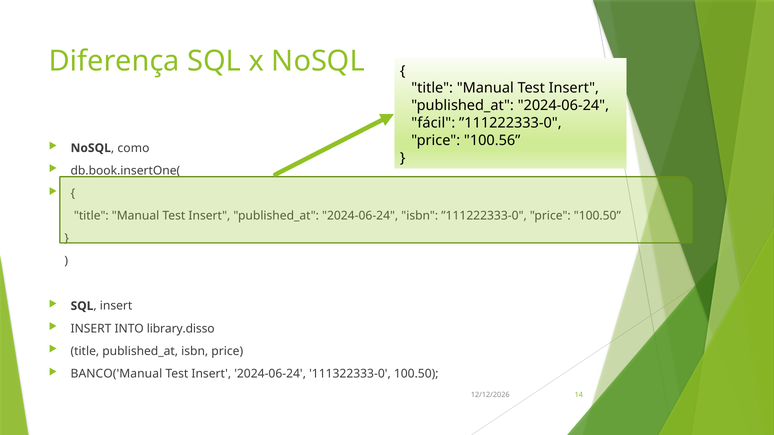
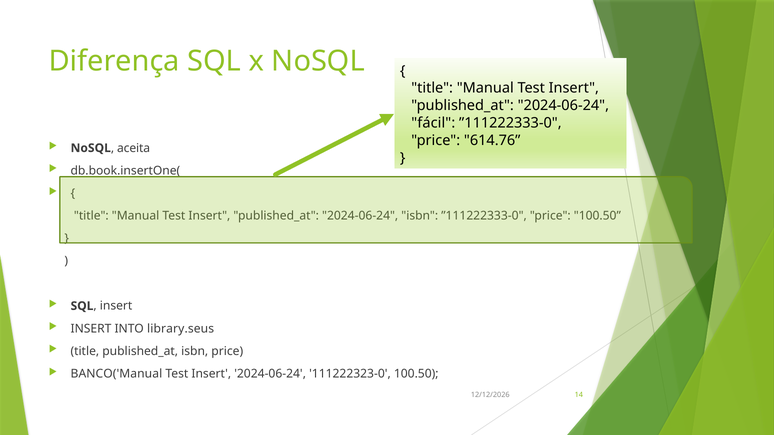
100.56: 100.56 -> 614.76
como: como -> aceita
library.disso: library.disso -> library.seus
111322333-0: 111322333-0 -> 111222323-0
